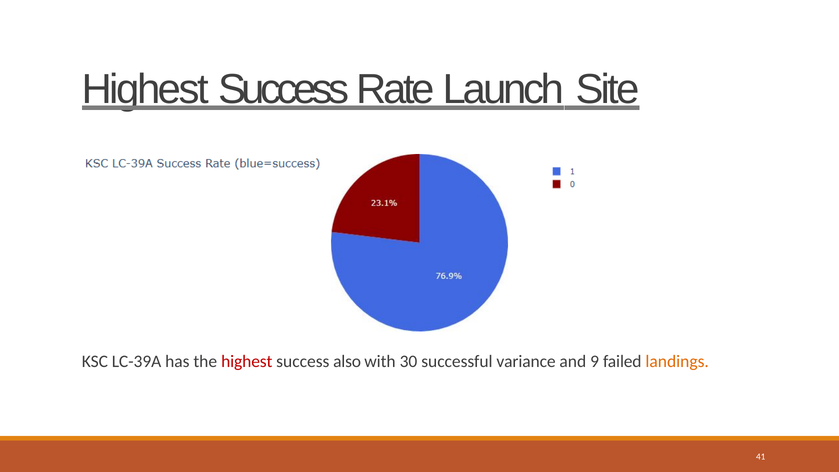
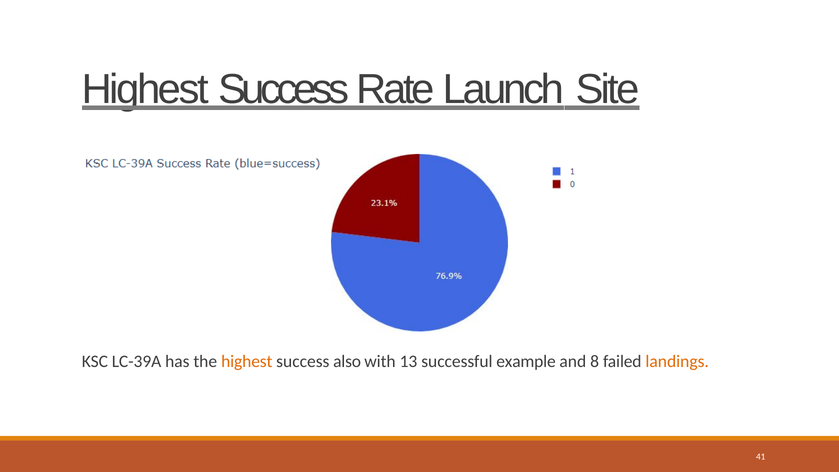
highest at (247, 361) colour: red -> orange
30: 30 -> 13
variance: variance -> example
9: 9 -> 8
